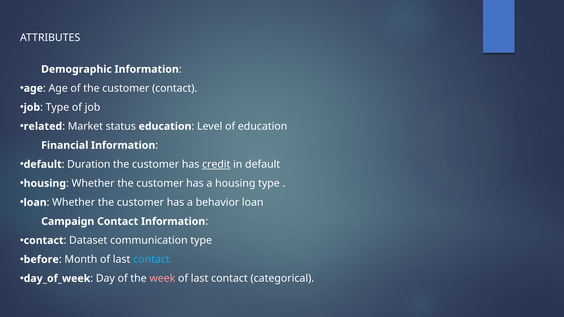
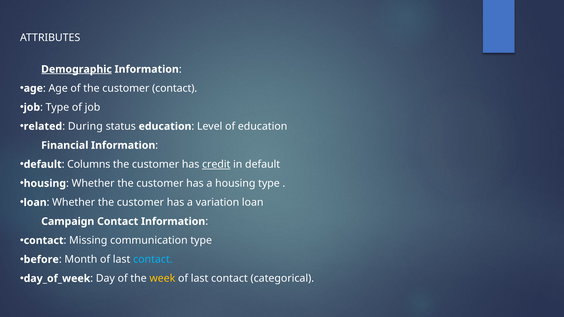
Demographic underline: none -> present
Market: Market -> During
Duration: Duration -> Columns
behavior: behavior -> variation
Dataset: Dataset -> Missing
week colour: pink -> yellow
